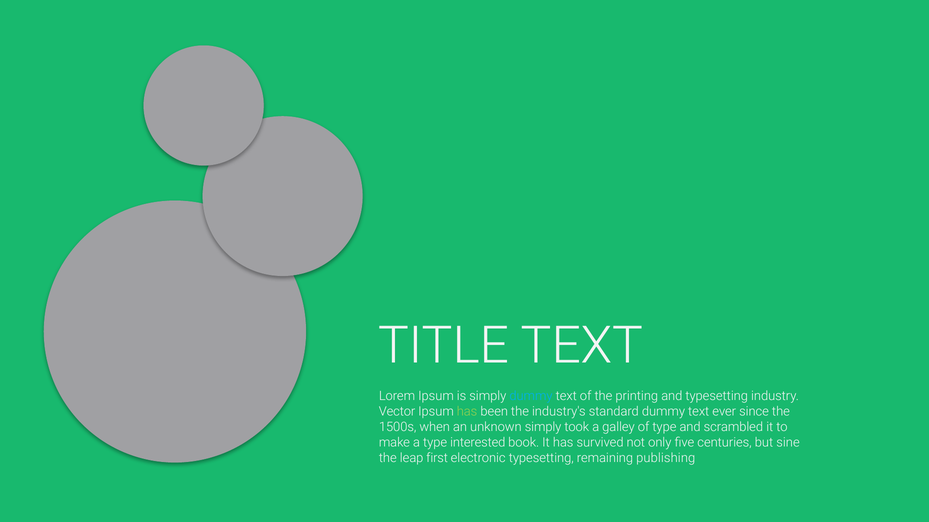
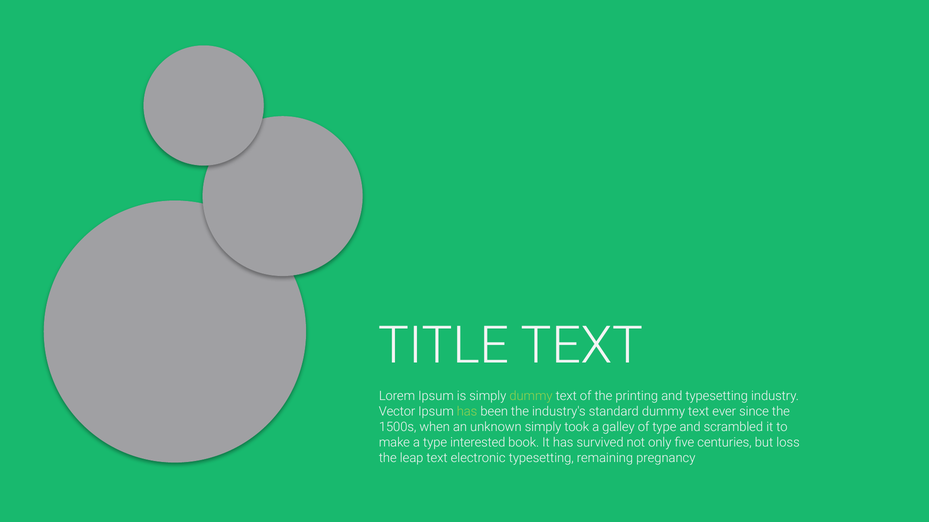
dummy at (531, 396) colour: light blue -> light green
sine: sine -> loss
leap first: first -> text
publishing: publishing -> pregnancy
